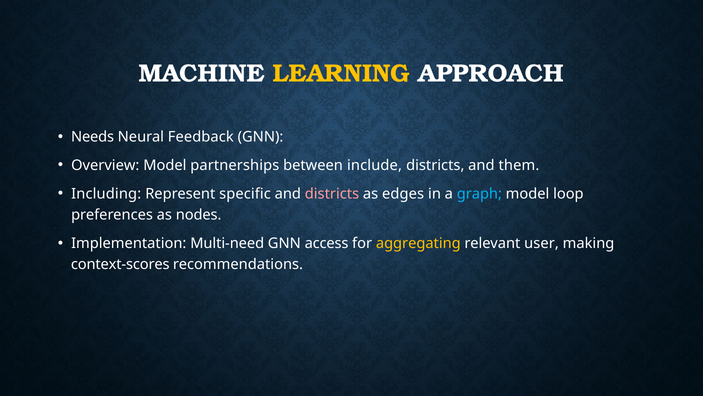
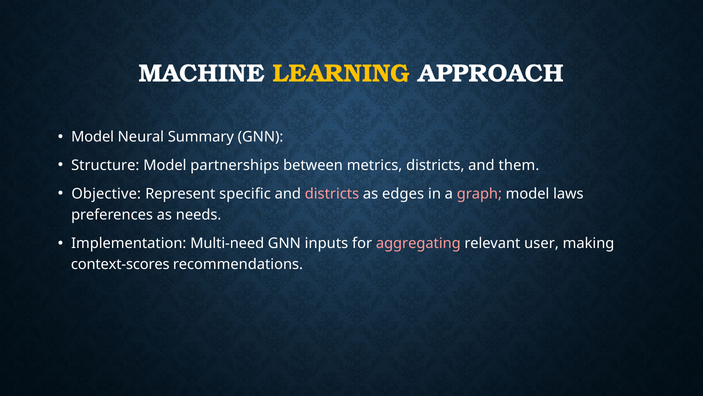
Needs at (93, 137): Needs -> Model
Feedback: Feedback -> Summary
Overview: Overview -> Structure
include: include -> metrics
Including: Including -> Objective
graph colour: light blue -> pink
loop: loop -> laws
nodes: nodes -> needs
access: access -> inputs
aggregating colour: yellow -> pink
